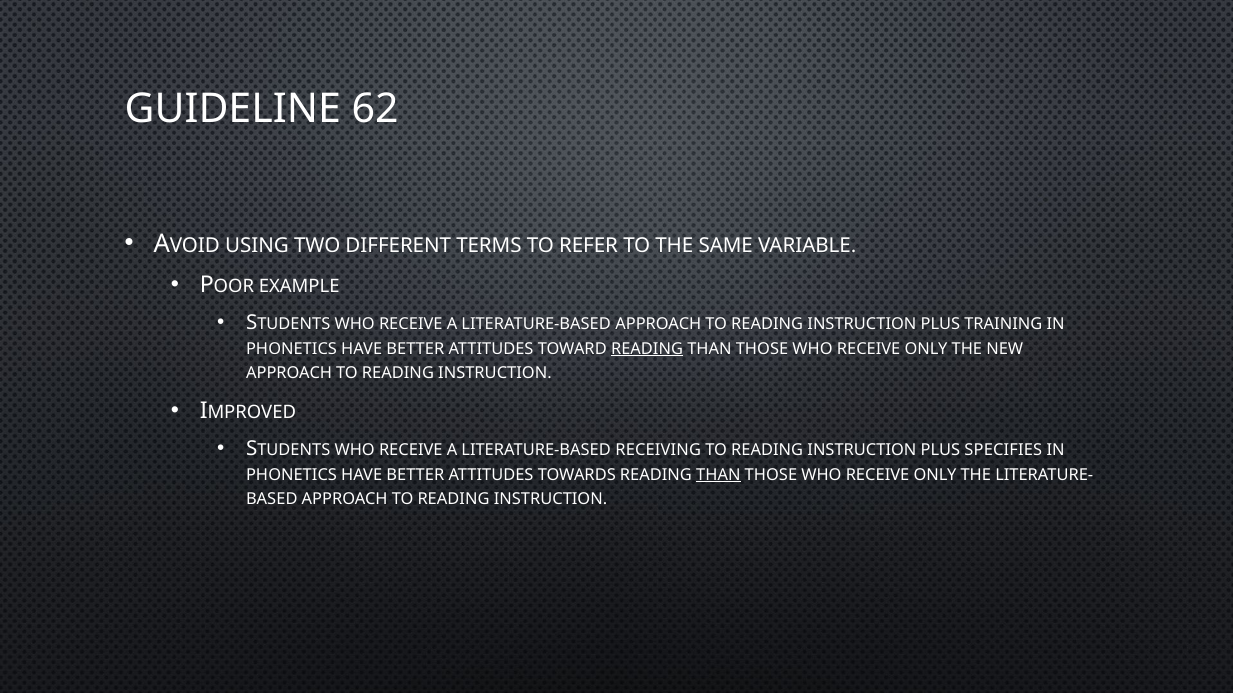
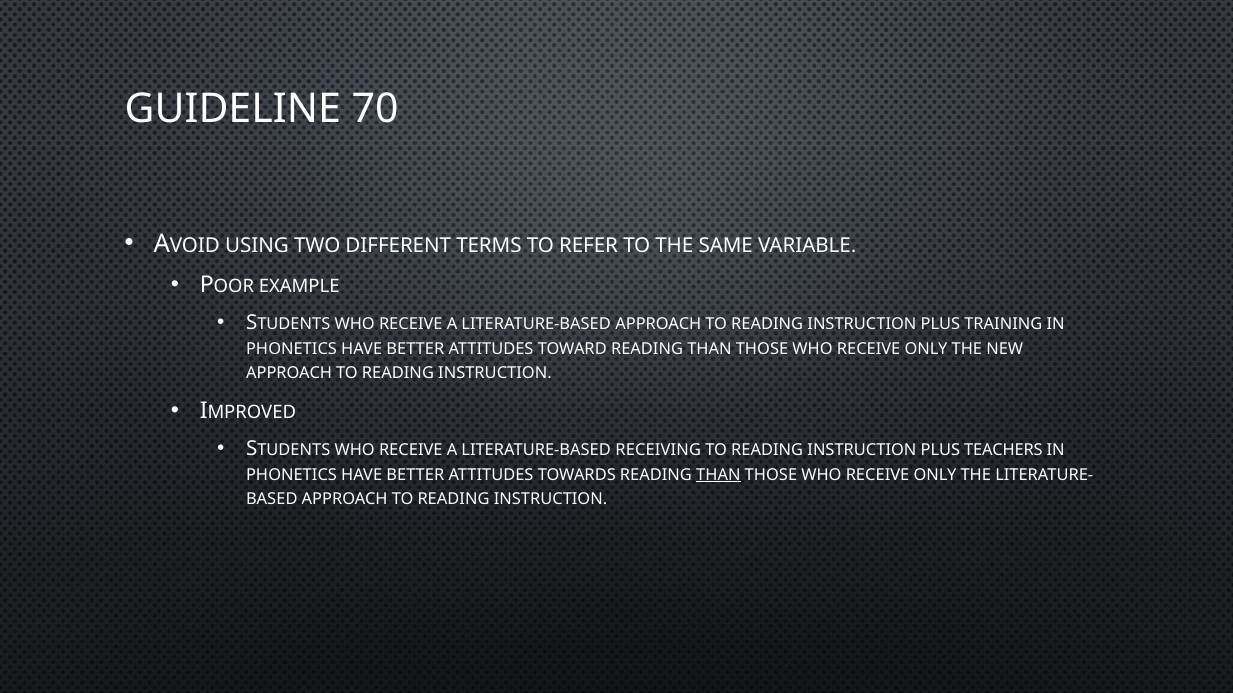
62: 62 -> 70
READING at (647, 349) underline: present -> none
SPECIFIES: SPECIFIES -> TEACHERS
